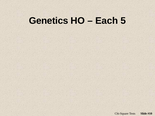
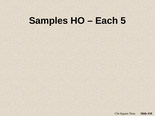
Genetics: Genetics -> Samples
